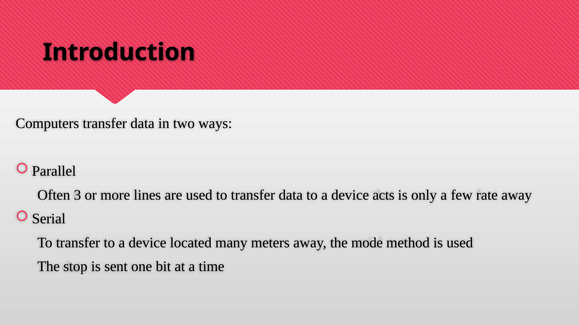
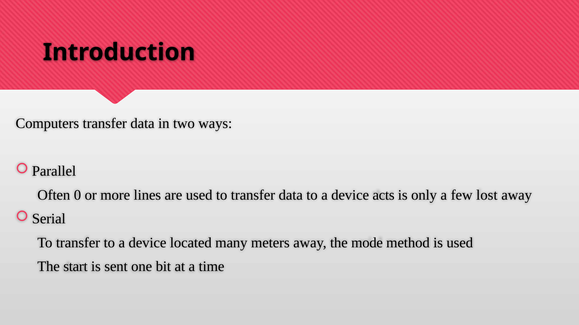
3: 3 -> 0
rate: rate -> lost
stop: stop -> start
